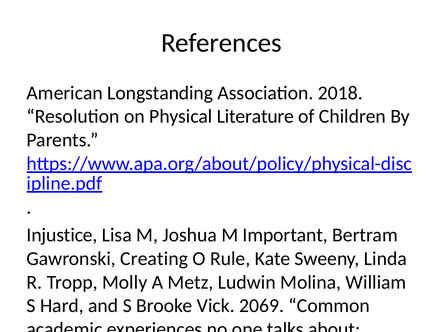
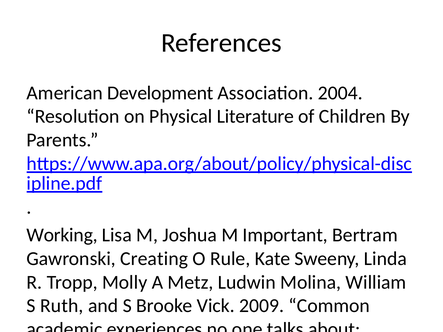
Longstanding: Longstanding -> Development
2018: 2018 -> 2004
Injustice at (62, 235): Injustice -> Working
S Hard: Hard -> Ruth
2069: 2069 -> 2009
